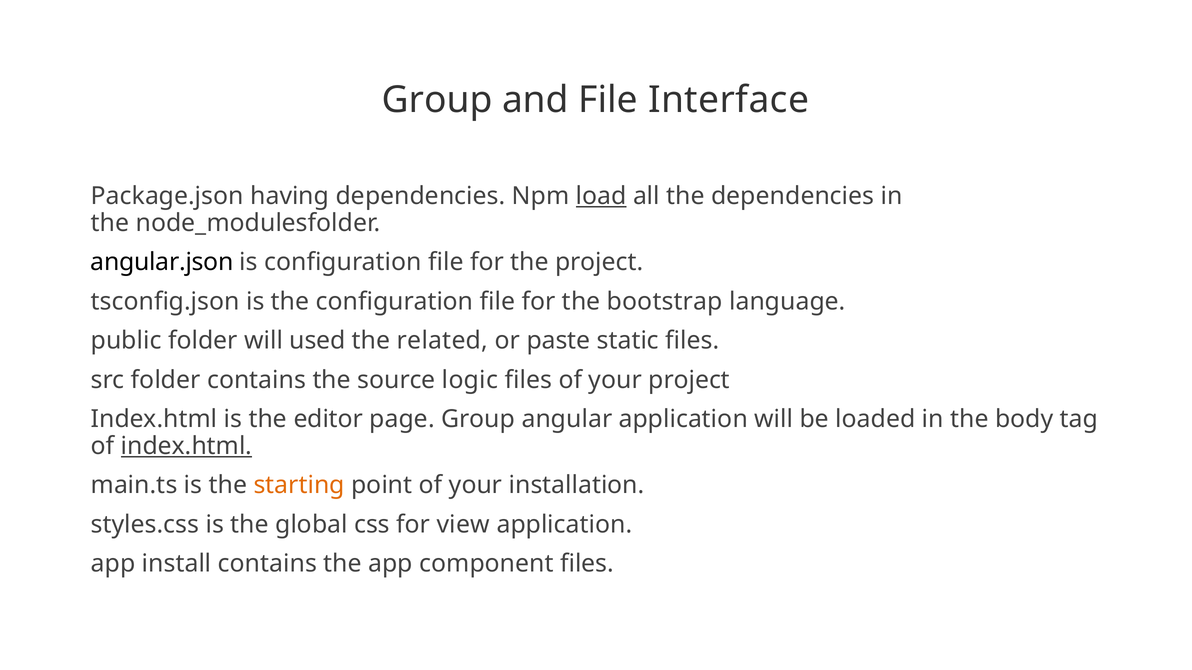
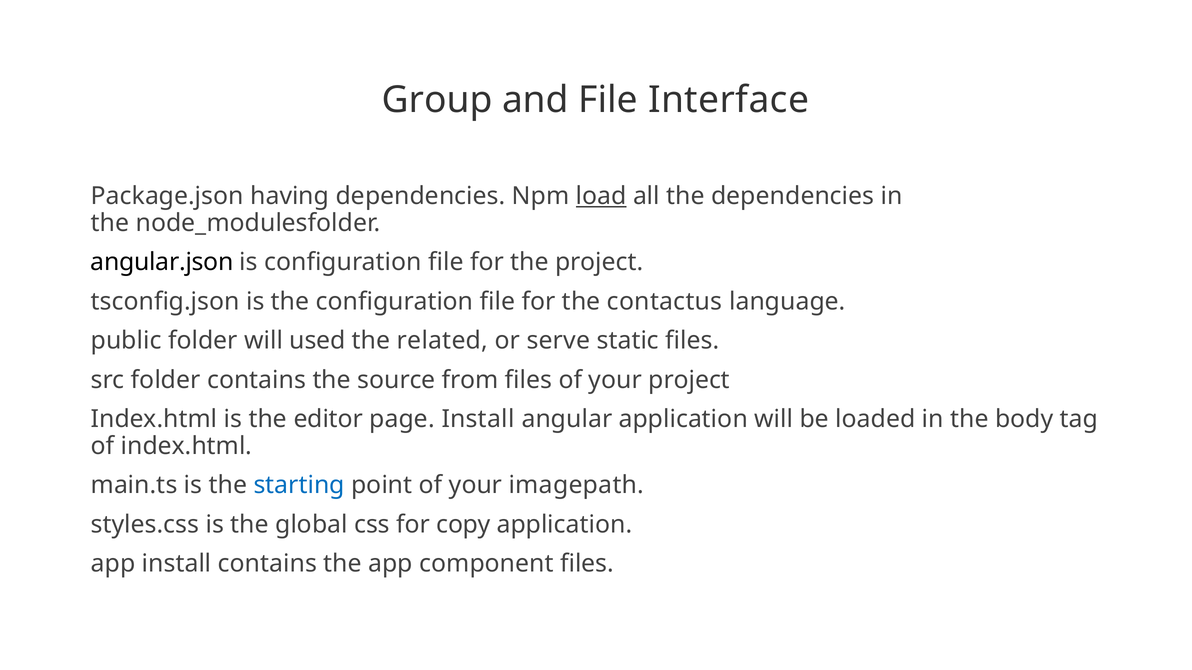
bootstrap: bootstrap -> contactus
paste: paste -> serve
logic: logic -> from
page Group: Group -> Install
index.html at (186, 446) underline: present -> none
starting colour: orange -> blue
installation: installation -> imagepath
view: view -> copy
